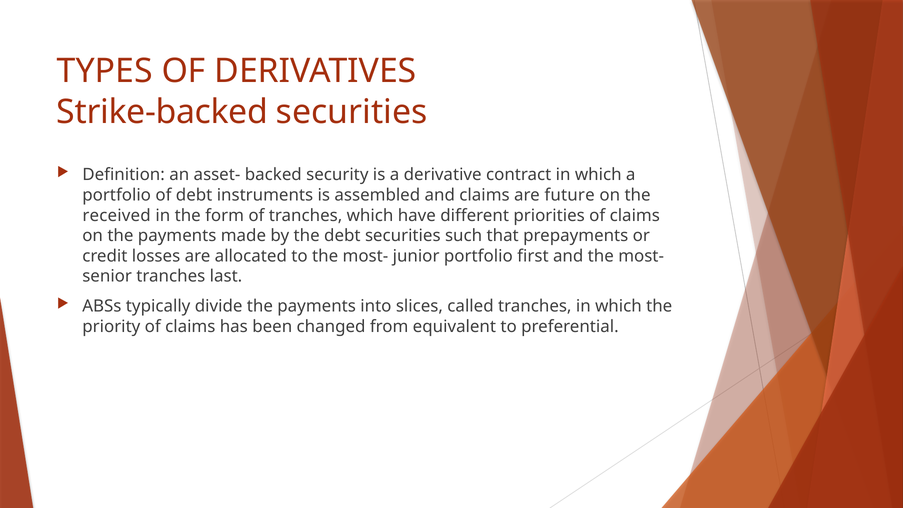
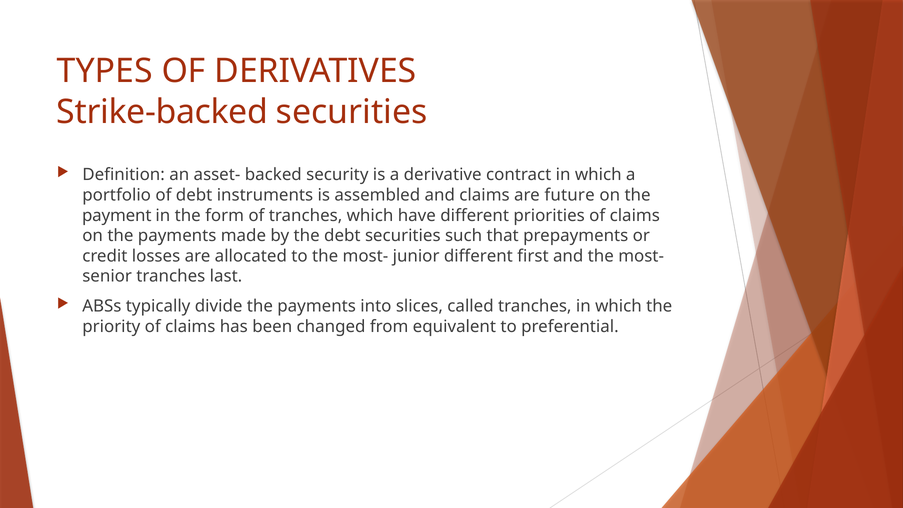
received: received -> payment
junior portfolio: portfolio -> different
